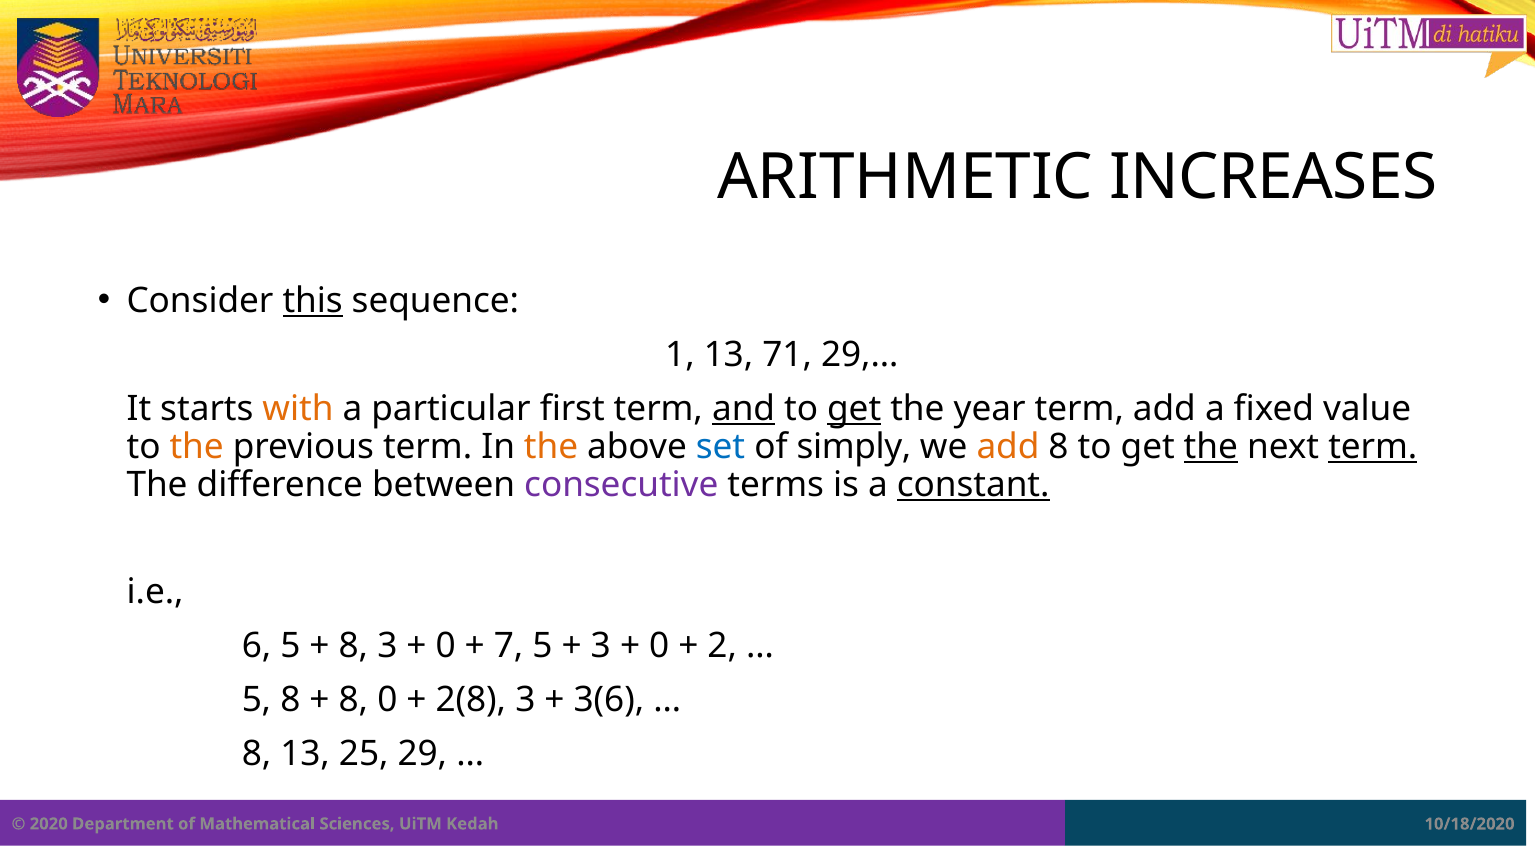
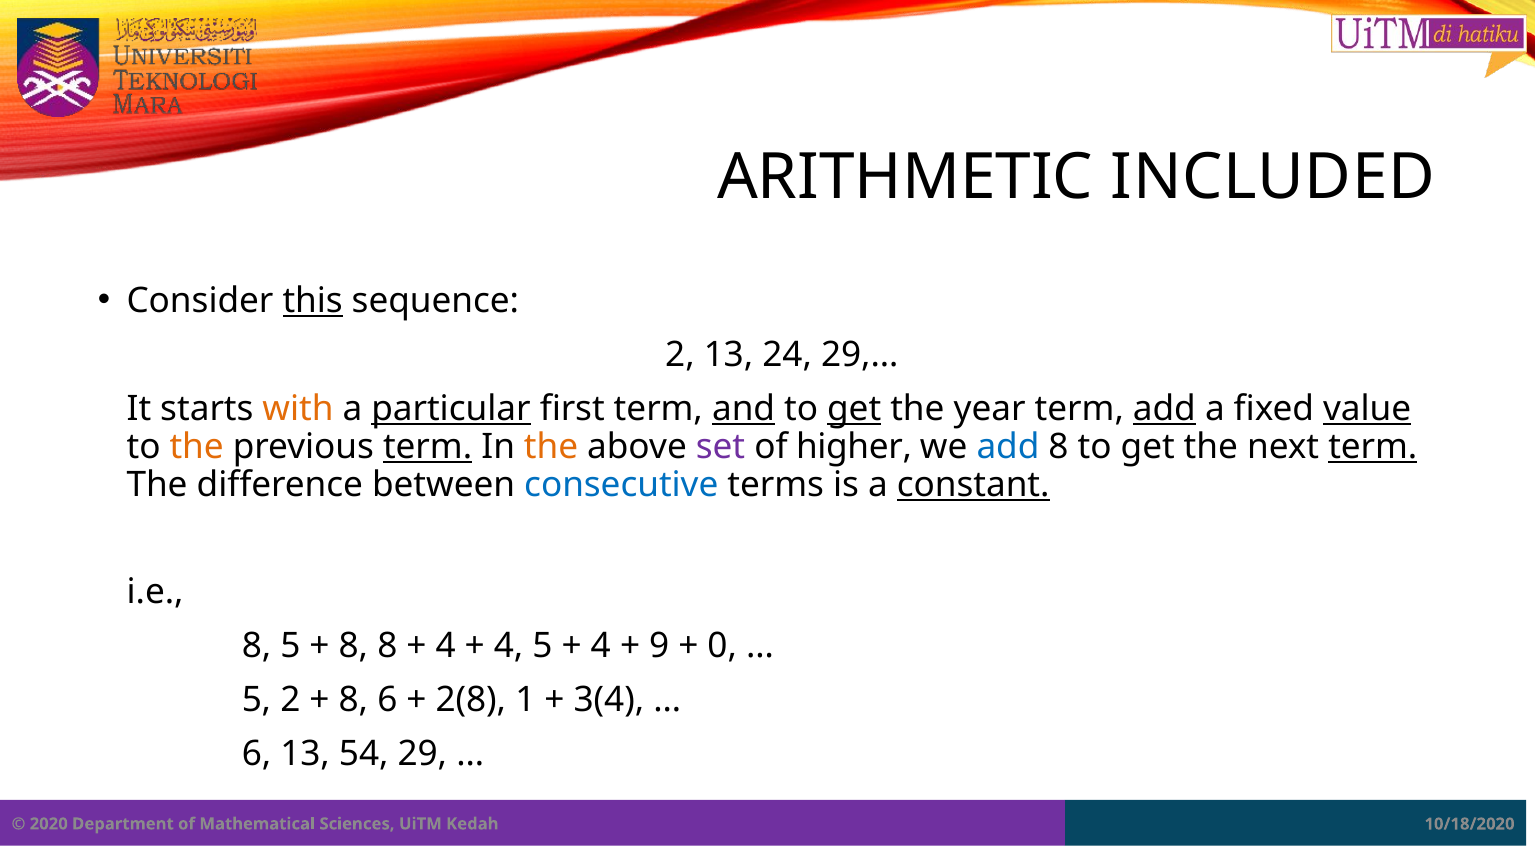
INCREASES: INCREASES -> INCLUDED
1 at (680, 355): 1 -> 2
71: 71 -> 24
particular underline: none -> present
add at (1164, 409) underline: none -> present
value underline: none -> present
term at (428, 447) underline: none -> present
set colour: blue -> purple
simply: simply -> higher
add at (1008, 447) colour: orange -> blue
the at (1211, 447) underline: present -> none
consecutive colour: purple -> blue
6 at (256, 647): 6 -> 8
8 3: 3 -> 8
0 at (446, 647): 0 -> 4
7 at (509, 647): 7 -> 4
3 at (601, 647): 3 -> 4
0 at (659, 647): 0 -> 9
2: 2 -> 0
5 8: 8 -> 2
8 0: 0 -> 6
2(8 3: 3 -> 1
3(6: 3(6 -> 3(4
8 at (256, 755): 8 -> 6
25: 25 -> 54
